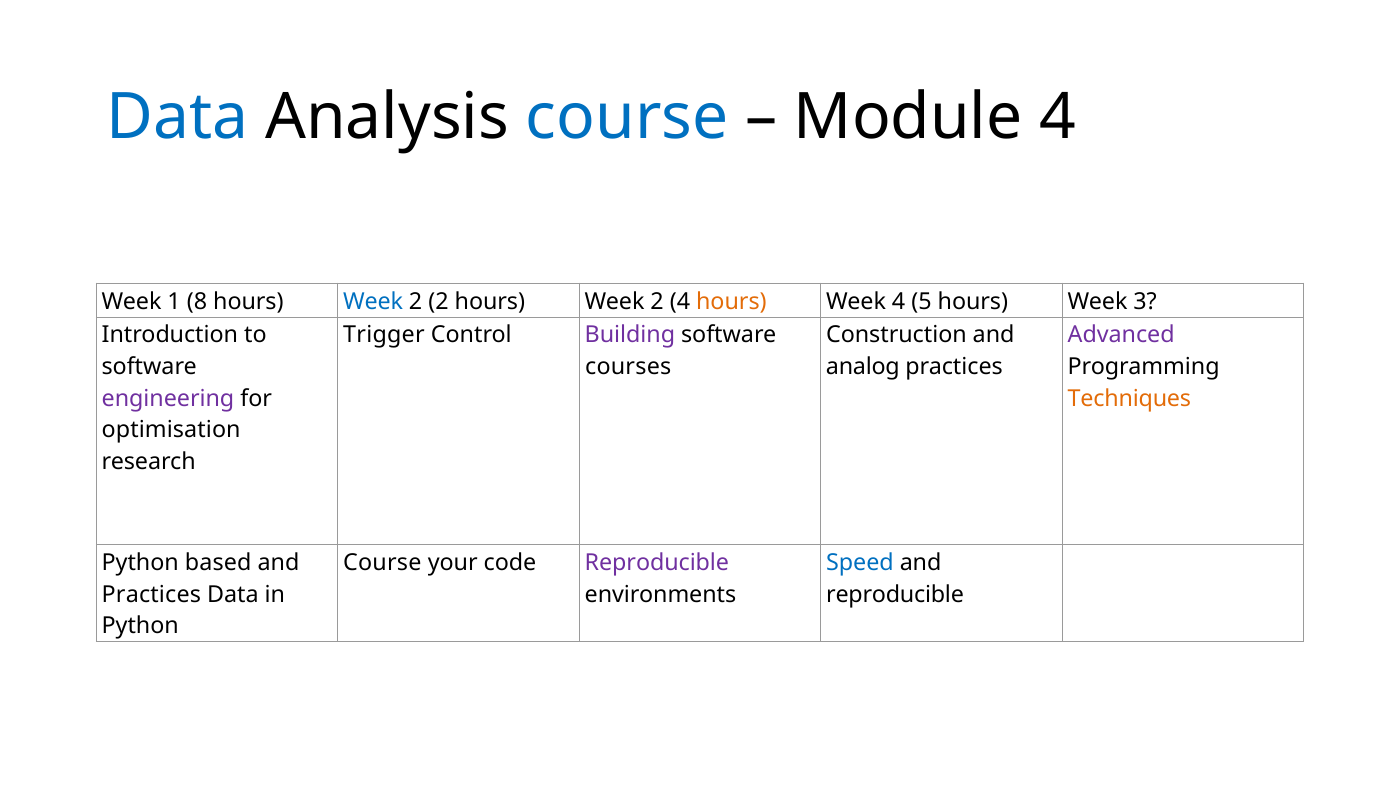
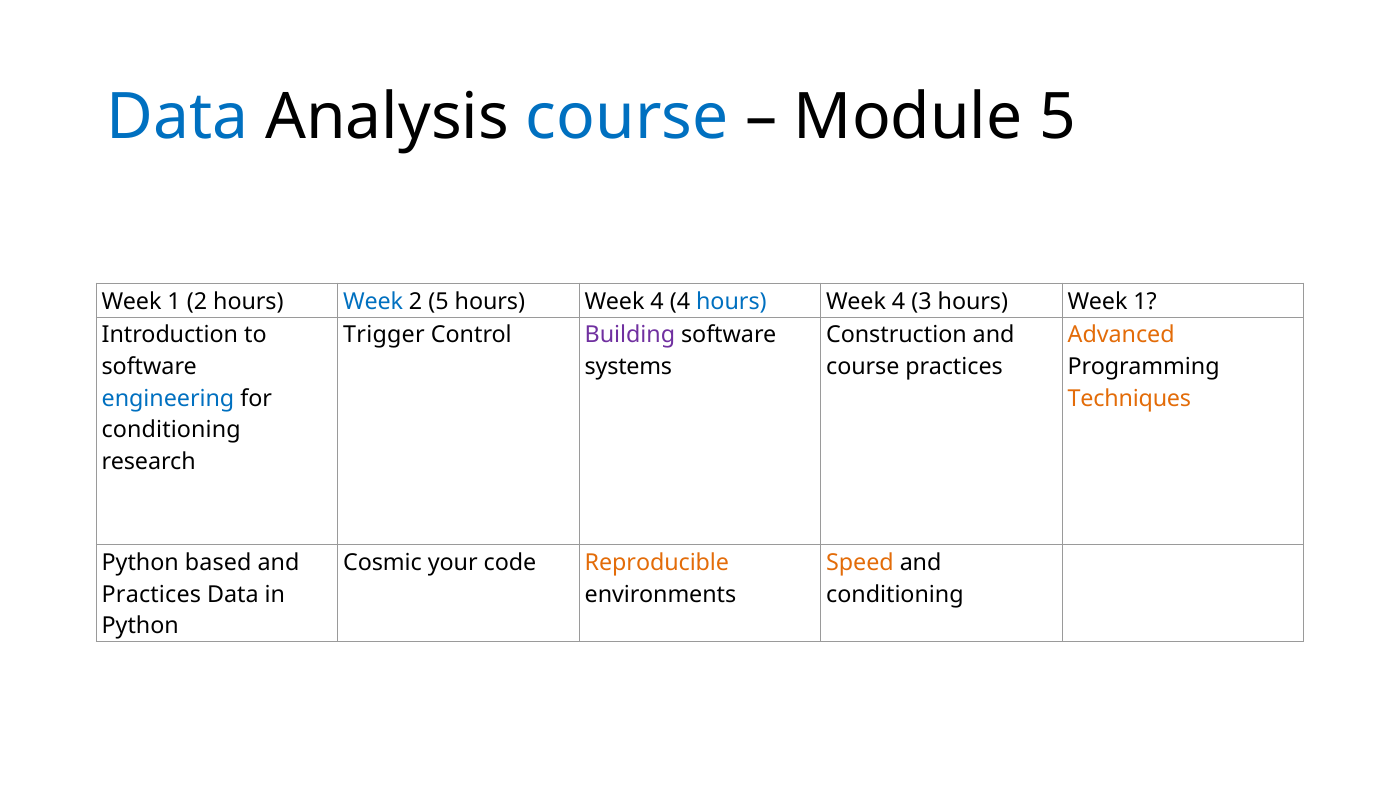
Module 4: 4 -> 5
1 8: 8 -> 2
2 2: 2 -> 5
2 at (657, 301): 2 -> 4
hours at (731, 301) colour: orange -> blue
5: 5 -> 3
hours Week 3: 3 -> 1
Advanced colour: purple -> orange
courses: courses -> systems
analog at (863, 367): analog -> course
engineering colour: purple -> blue
optimisation at (171, 430): optimisation -> conditioning
Course at (382, 562): Course -> Cosmic
Reproducible at (657, 562) colour: purple -> orange
Speed colour: blue -> orange
reproducible at (895, 594): reproducible -> conditioning
